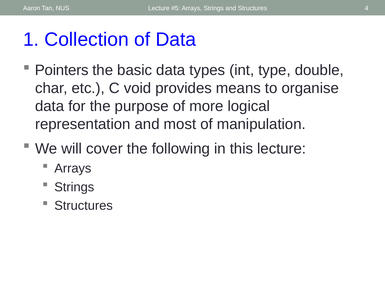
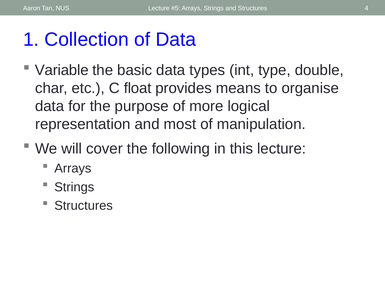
Pointers: Pointers -> Variable
void: void -> float
